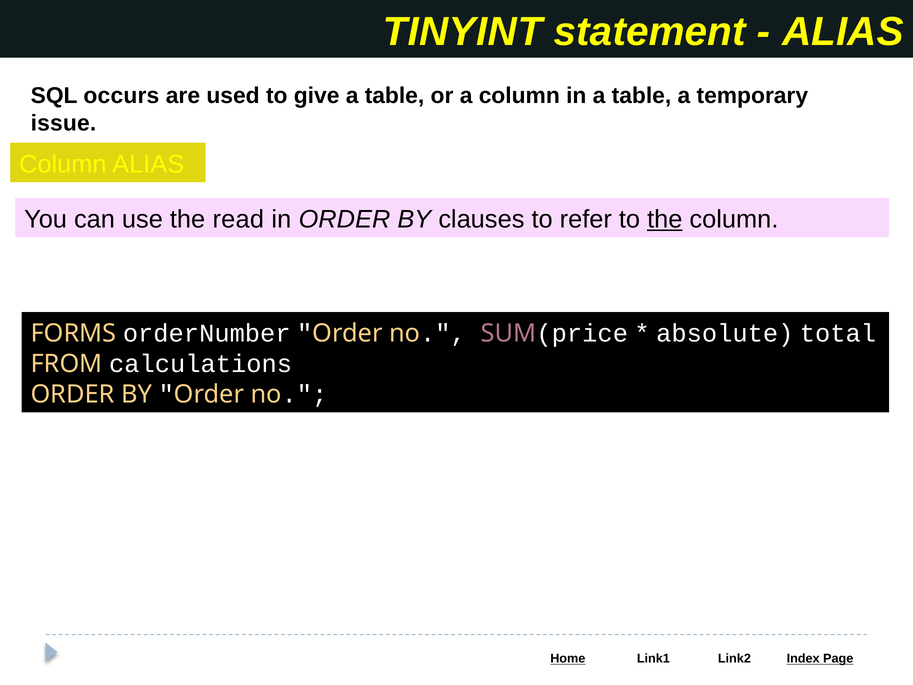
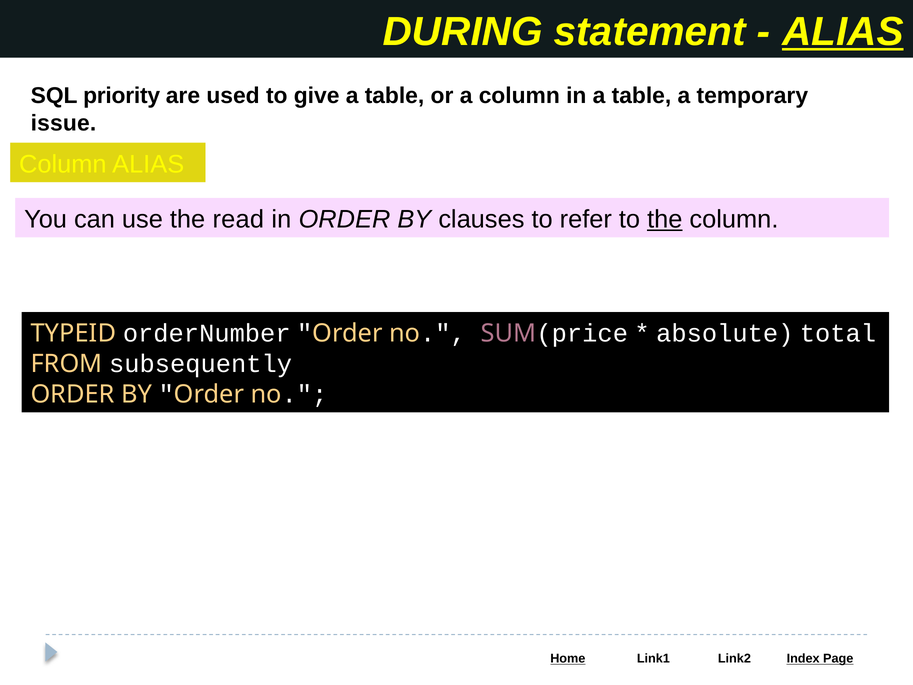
TINYINT: TINYINT -> DURING
ALIAS at (843, 32) underline: none -> present
occurs: occurs -> priority
FORMS: FORMS -> TYPEID
calculations: calculations -> subsequently
